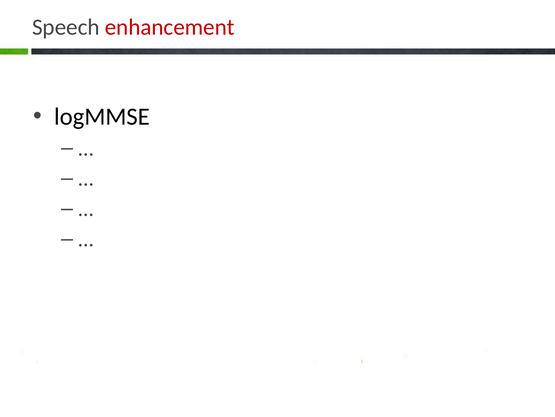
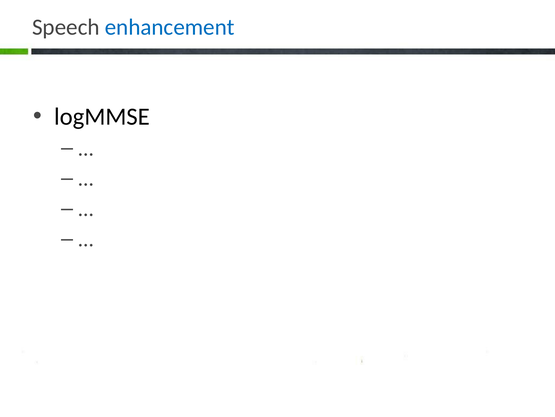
enhancement colour: red -> blue
